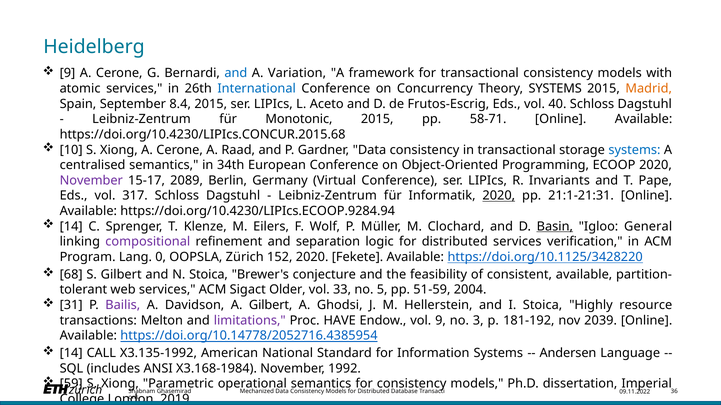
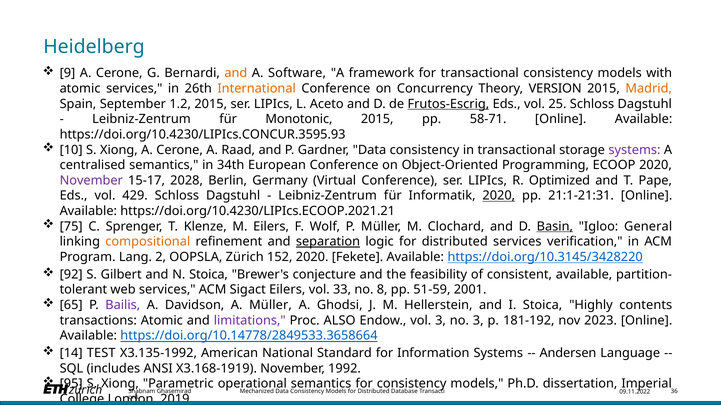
and at (236, 73) colour: blue -> orange
Variation: Variation -> Software
International colour: blue -> orange
Theory SYSTEMS: SYSTEMS -> VERSION
8.4: 8.4 -> 1.2
Frutos-Escrig underline: none -> present
40: 40 -> 25
https://doi.org/10.4230/LIPIcs.CONCUR.2015.68: https://doi.org/10.4230/LIPIcs.CONCUR.2015.68 -> https://doi.org/10.4230/LIPIcs.CONCUR.3595.93
systems at (634, 150) colour: blue -> purple
2089: 2089 -> 2028
Invariants: Invariants -> Optimized
317: 317 -> 429
https://doi.org/10.4230/LIPIcs.ECOOP.9284.94: https://doi.org/10.4230/LIPIcs.ECOOP.9284.94 -> https://doi.org/10.4230/LIPIcs.ECOOP.2021.21
14 at (71, 227): 14 -> 75
compositional colour: purple -> orange
separation underline: none -> present
0: 0 -> 2
https://doi.org/10.1125/3428220: https://doi.org/10.1125/3428220 -> https://doi.org/10.3145/3428220
68: 68 -> 92
Sigact Older: Older -> Eilers
5: 5 -> 8
2004: 2004 -> 2001
31: 31 -> 65
A Gilbert: Gilbert -> Müller
resource: resource -> contents
transactions Melton: Melton -> Atomic
HAVE: HAVE -> ALSO
vol 9: 9 -> 3
2039: 2039 -> 2023
https://doi.org/10.14778/2052716.4385954: https://doi.org/10.14778/2052716.4385954 -> https://doi.org/10.14778/2849533.3658664
CALL: CALL -> TEST
X3.168-1984: X3.168-1984 -> X3.168-1919
59: 59 -> 95
